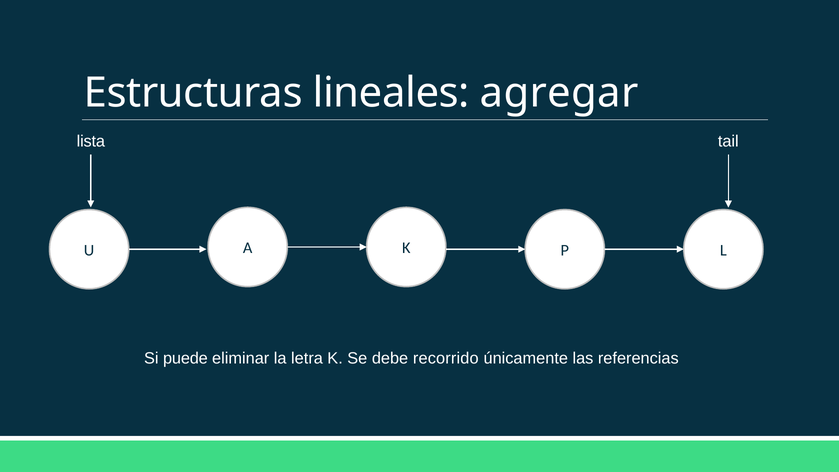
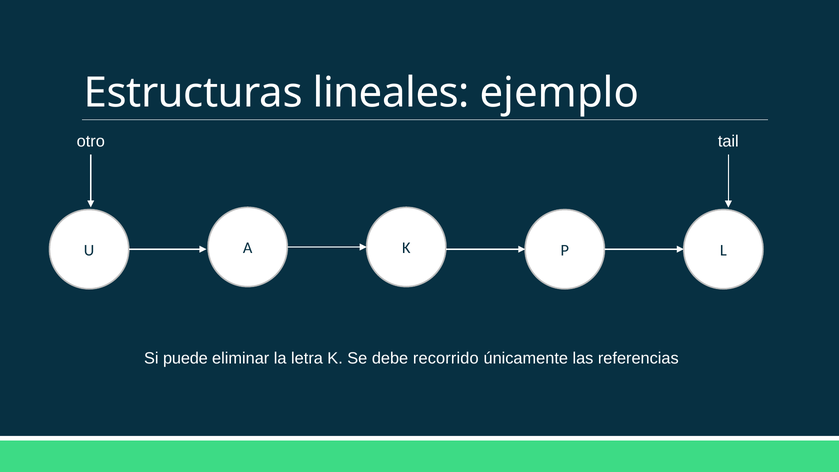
agregar: agregar -> ejemplo
lista: lista -> otro
